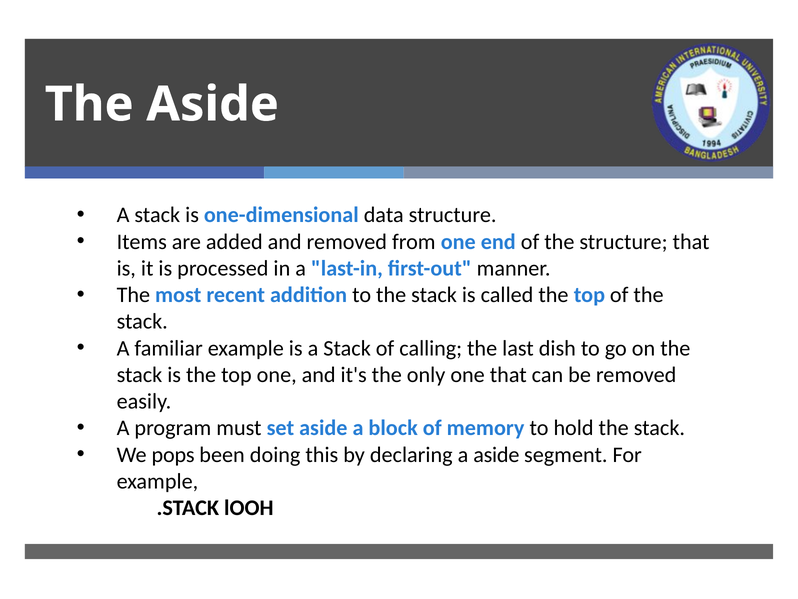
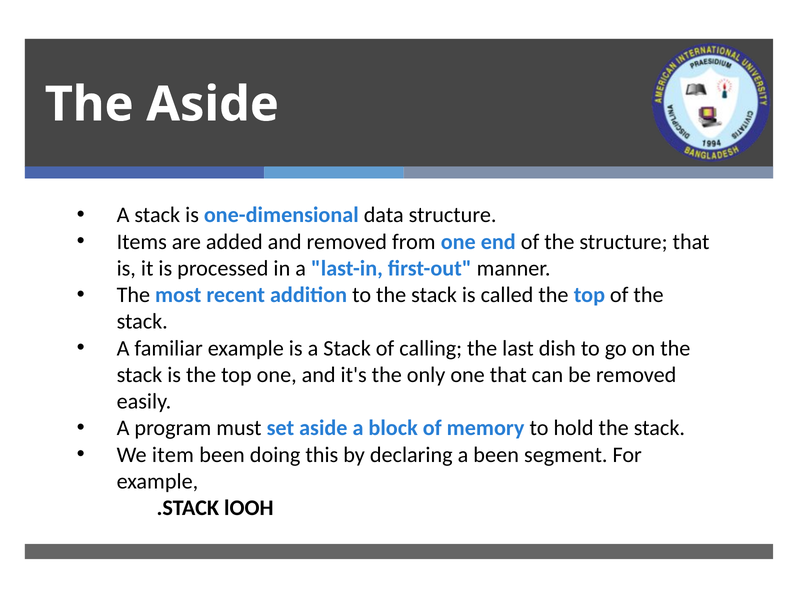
pops: pops -> item
a aside: aside -> been
